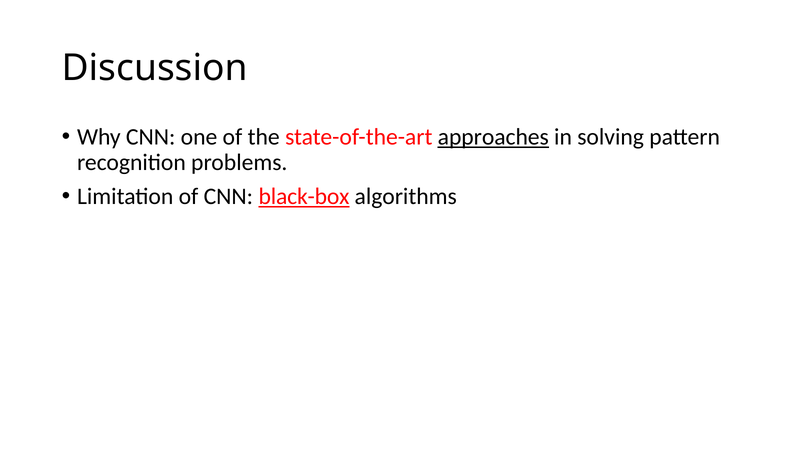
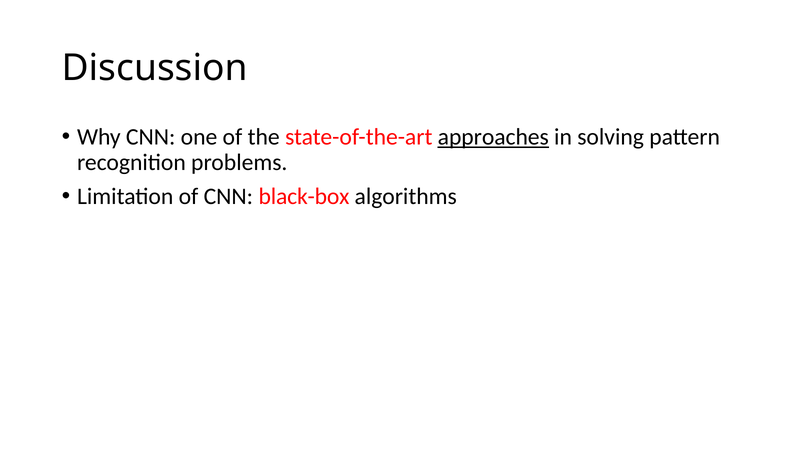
black-box underline: present -> none
